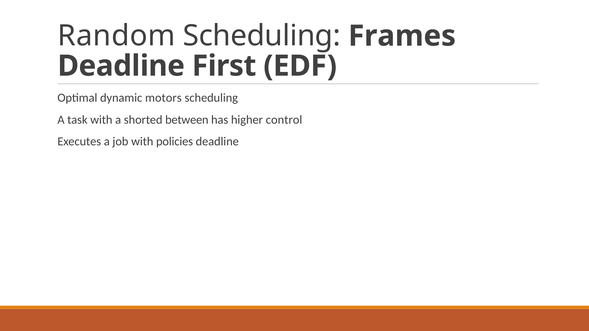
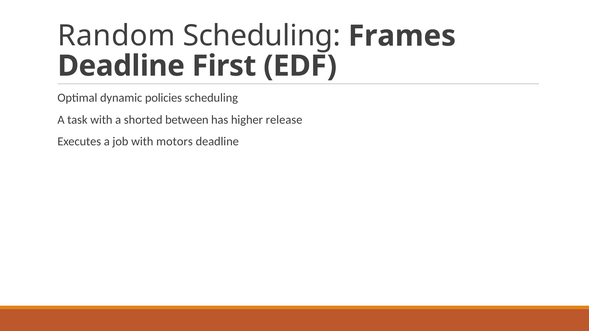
motors: motors -> policies
control: control -> release
policies: policies -> motors
